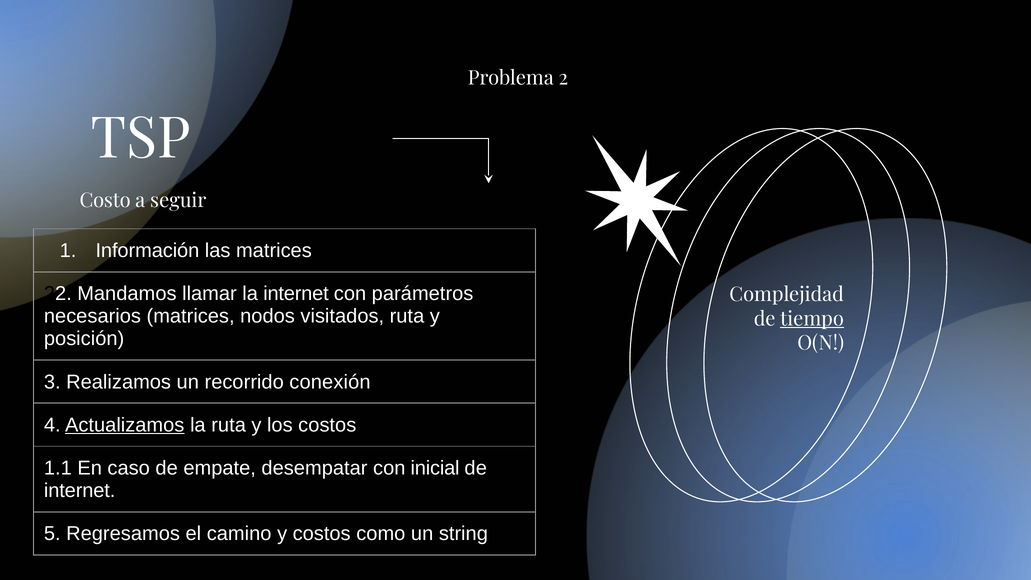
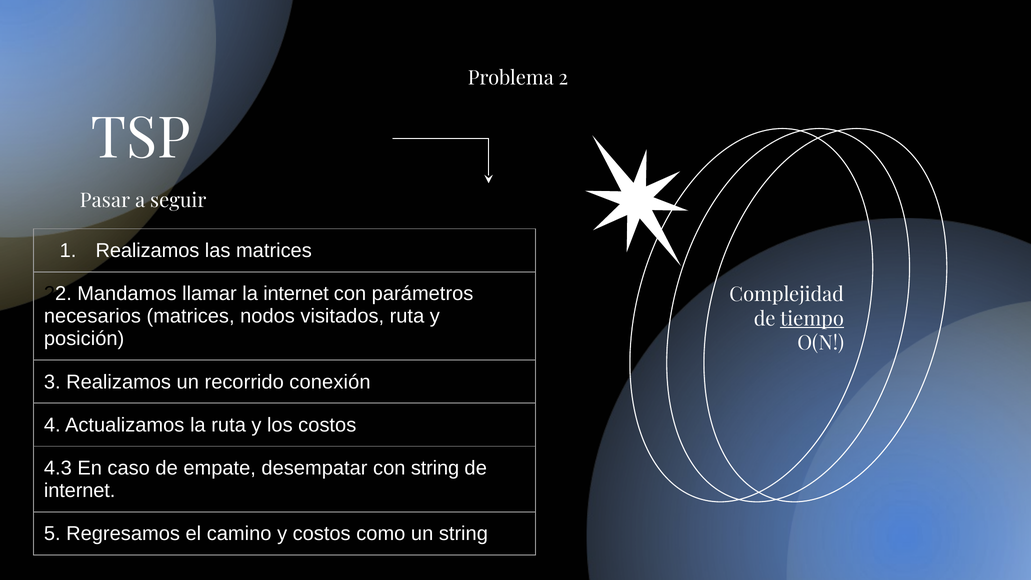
Costo: Costo -> Pasar
Información at (147, 251): Información -> Realizamos
Actualizamos underline: present -> none
1.1: 1.1 -> 4.3
con inicial: inicial -> string
